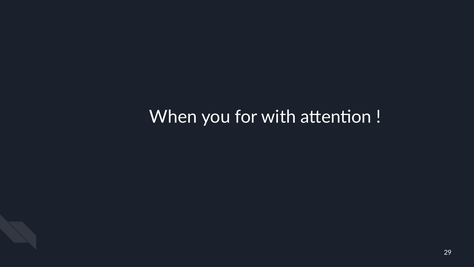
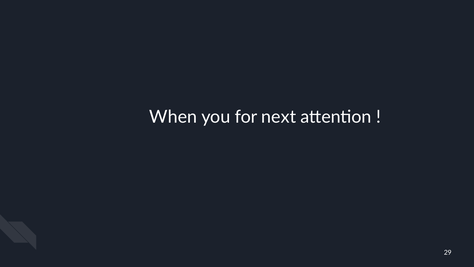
with: with -> next
